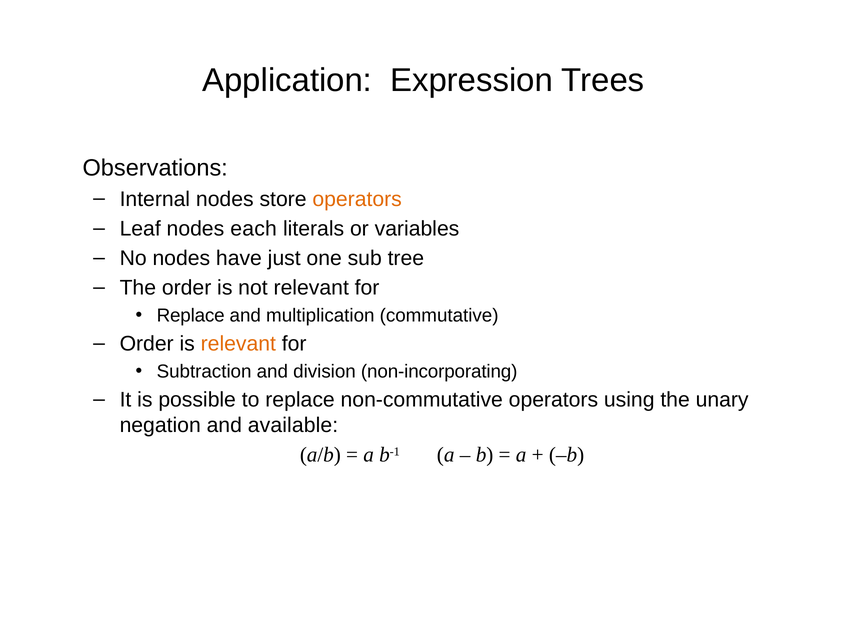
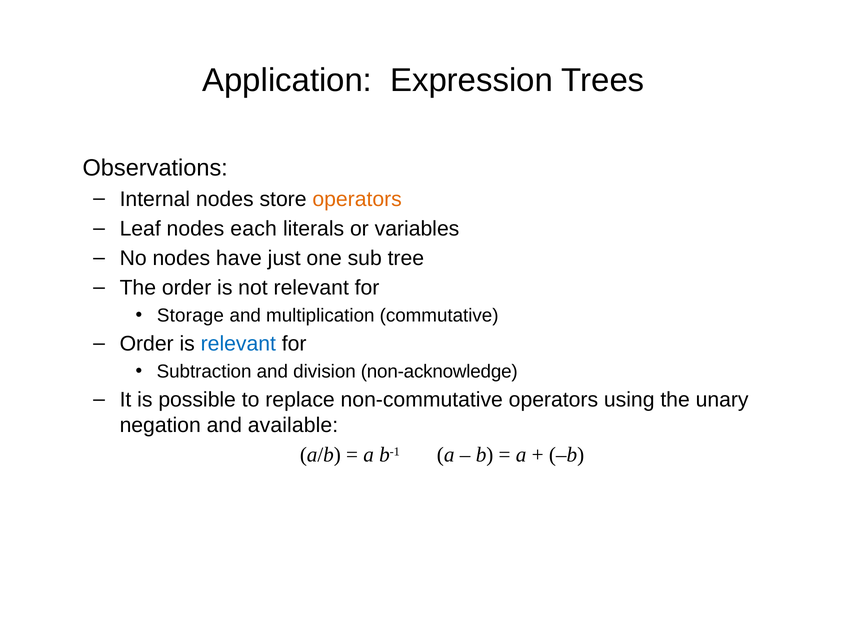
Replace at (191, 316): Replace -> Storage
relevant at (238, 344) colour: orange -> blue
non-incorporating: non-incorporating -> non-acknowledge
